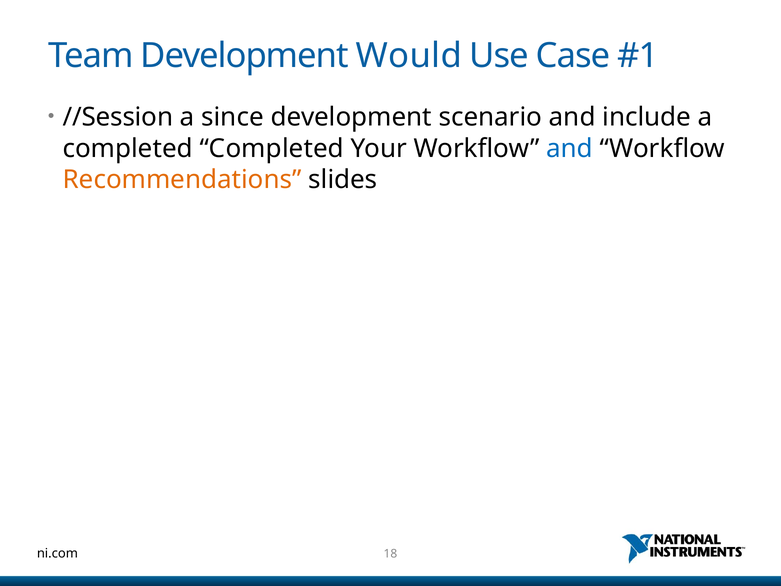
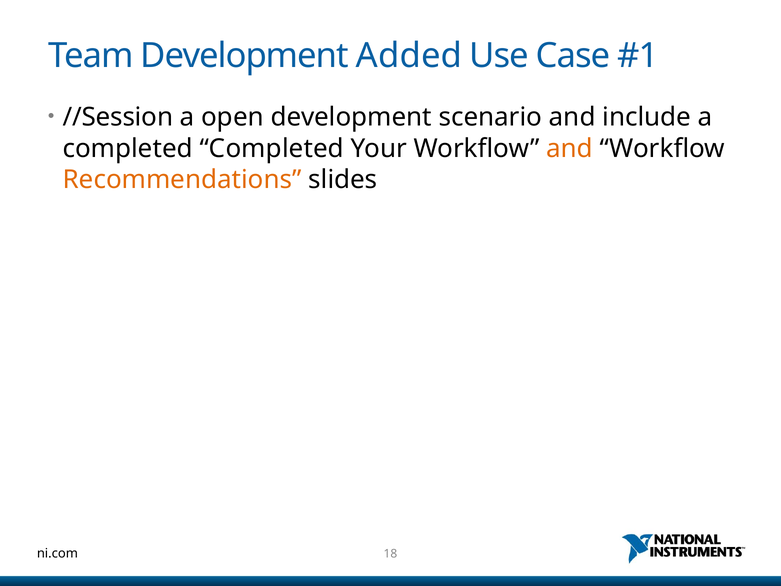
Would: Would -> Added
since: since -> open
and at (570, 148) colour: blue -> orange
